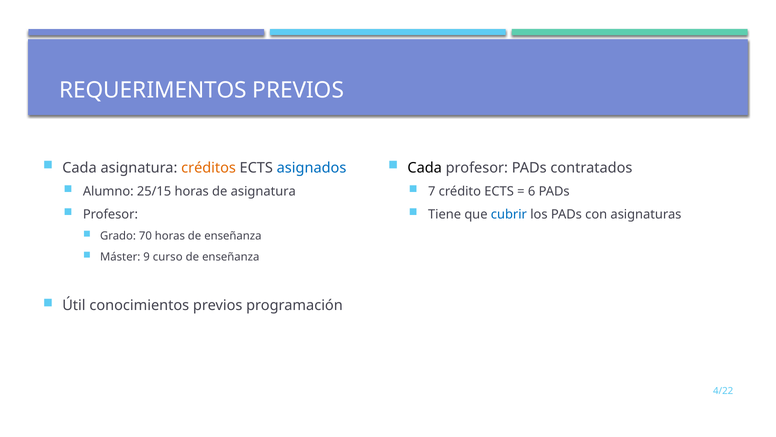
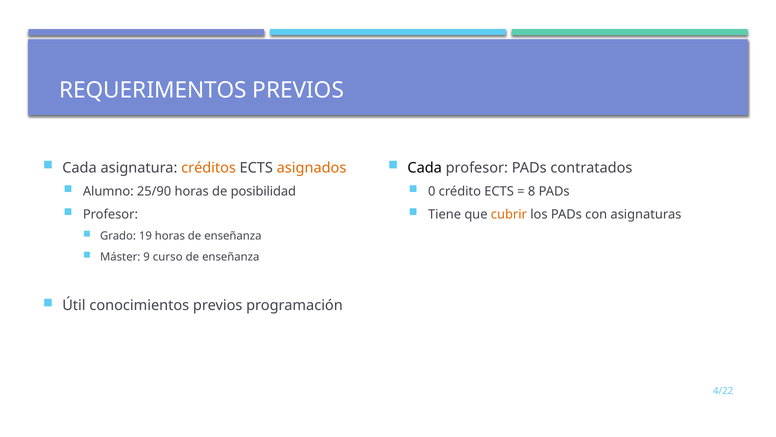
asignados colour: blue -> orange
25/15: 25/15 -> 25/90
de asignatura: asignatura -> posibilidad
7: 7 -> 0
6: 6 -> 8
cubrir colour: blue -> orange
70: 70 -> 19
